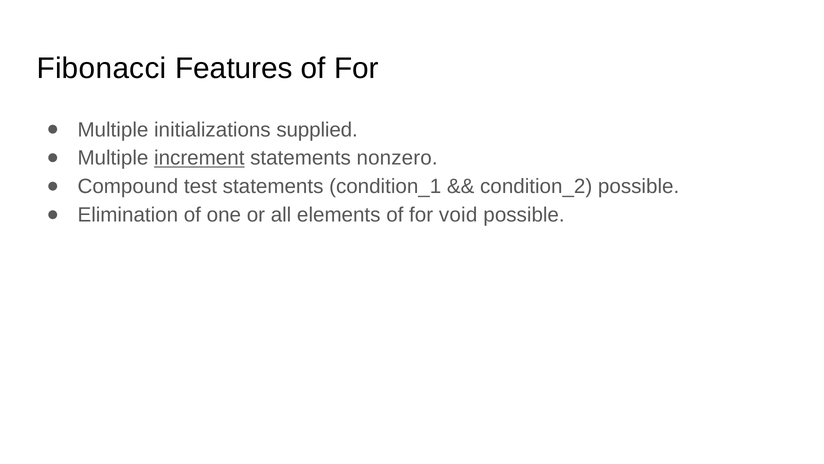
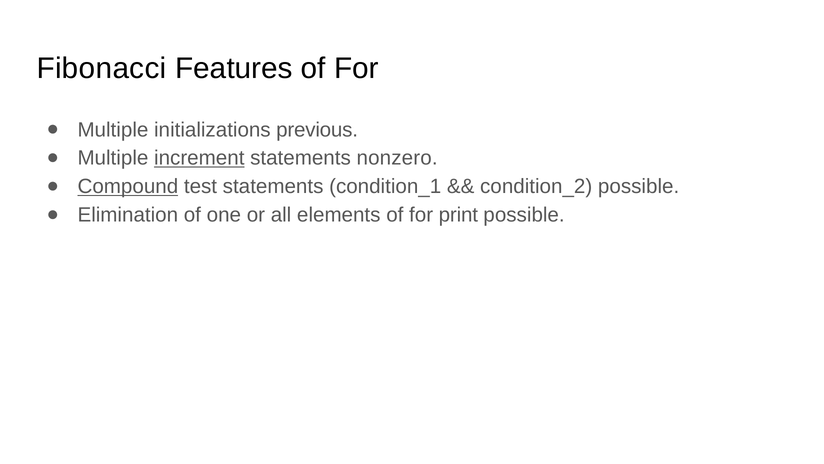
supplied: supplied -> previous
Compound underline: none -> present
void: void -> print
